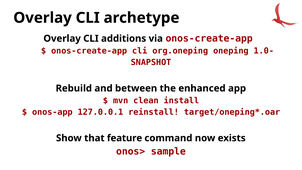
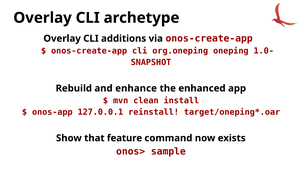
between: between -> enhance
